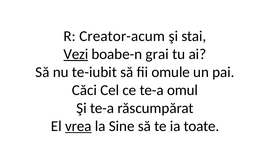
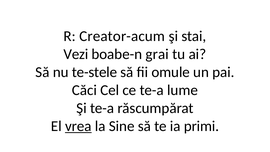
Vezi underline: present -> none
te-iubit: te-iubit -> te-stele
omul: omul -> lume
toate: toate -> primi
